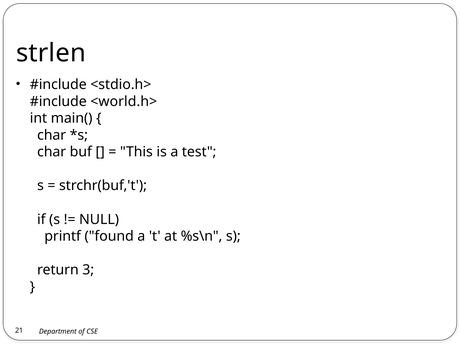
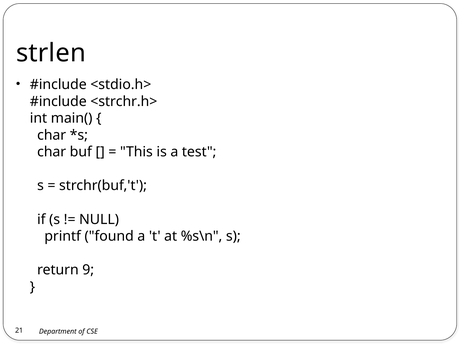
<world.h>: <world.h> -> <strchr.h>
3: 3 -> 9
